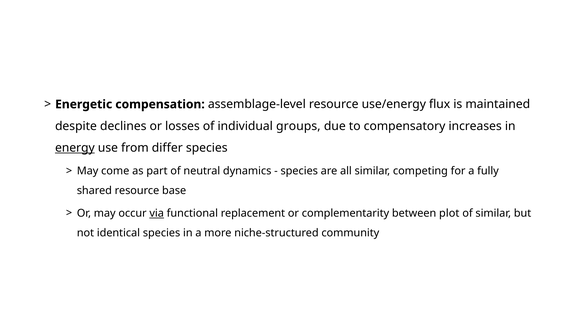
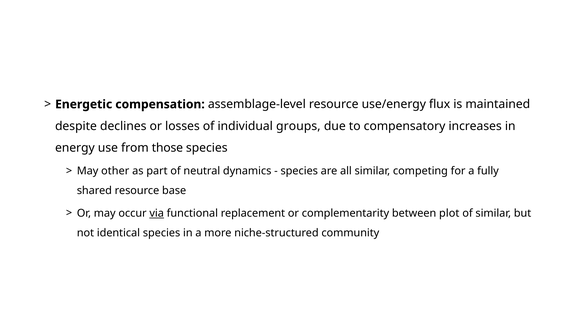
energy underline: present -> none
differ: differ -> those
come: come -> other
